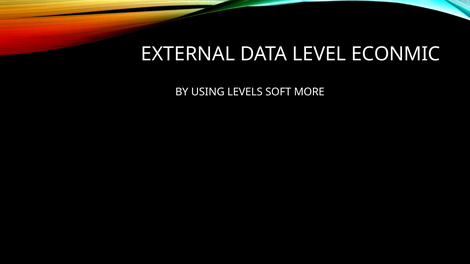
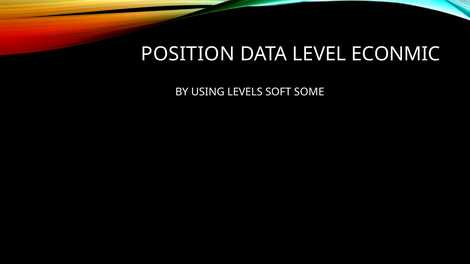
EXTERNAL: EXTERNAL -> POSITION
MORE: MORE -> SOME
